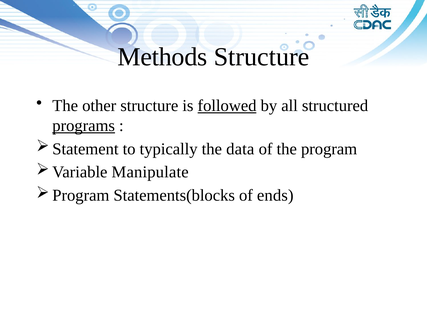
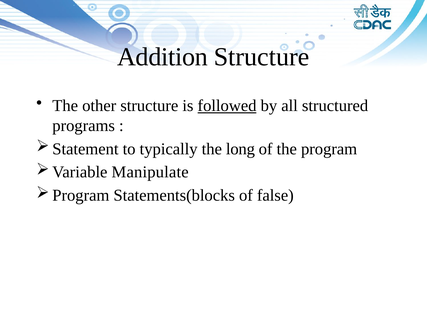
Methods: Methods -> Addition
programs underline: present -> none
data: data -> long
ends: ends -> false
